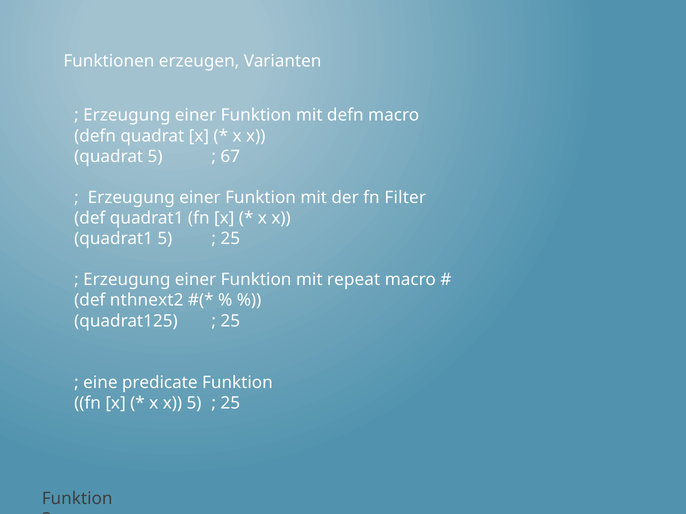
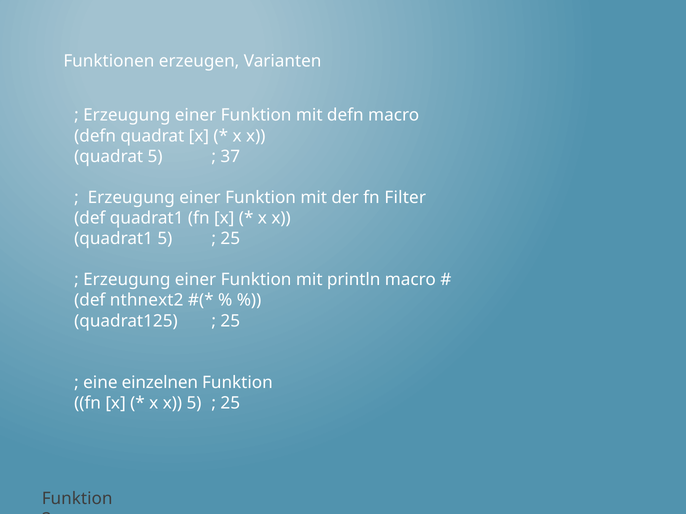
67: 67 -> 37
repeat: repeat -> println
predicate: predicate -> einzelnen
